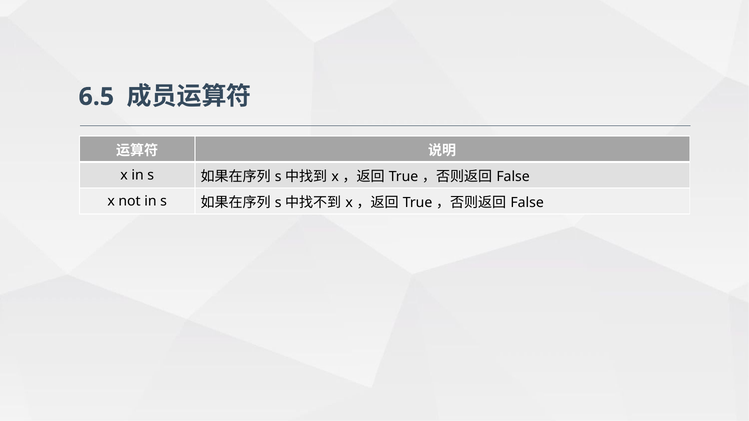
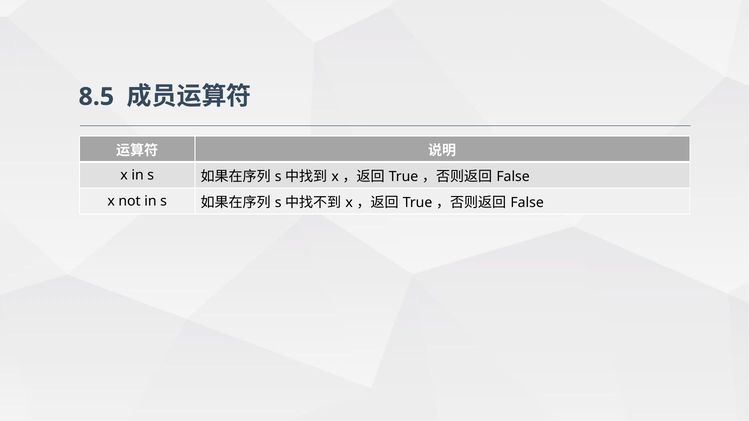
6.5: 6.5 -> 8.5
